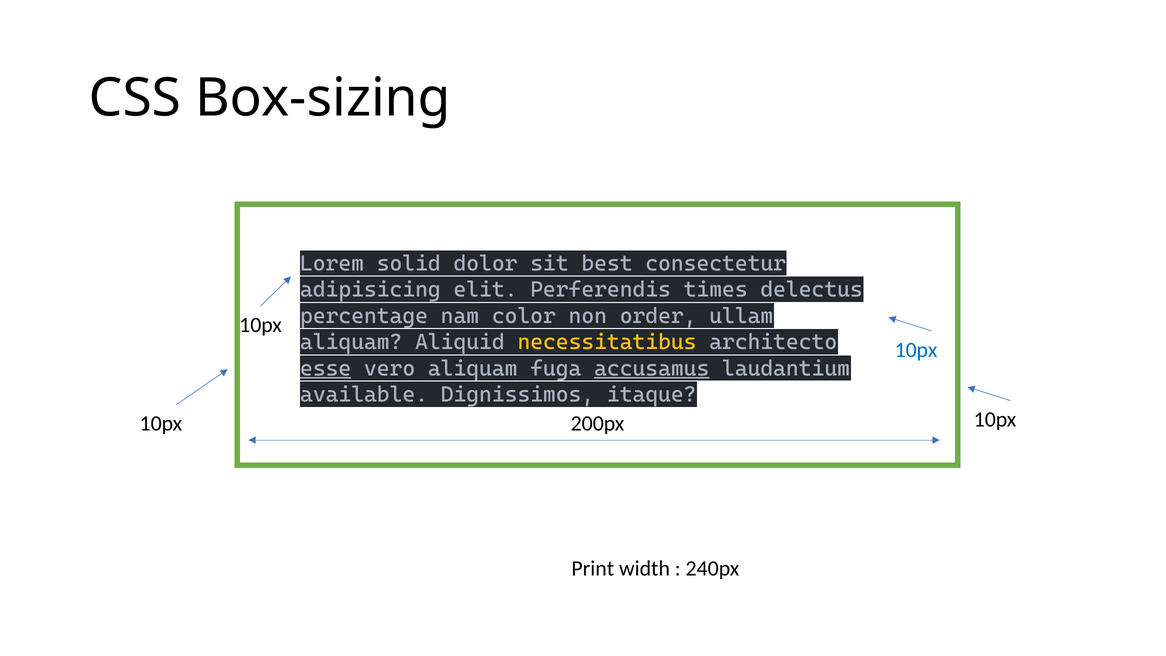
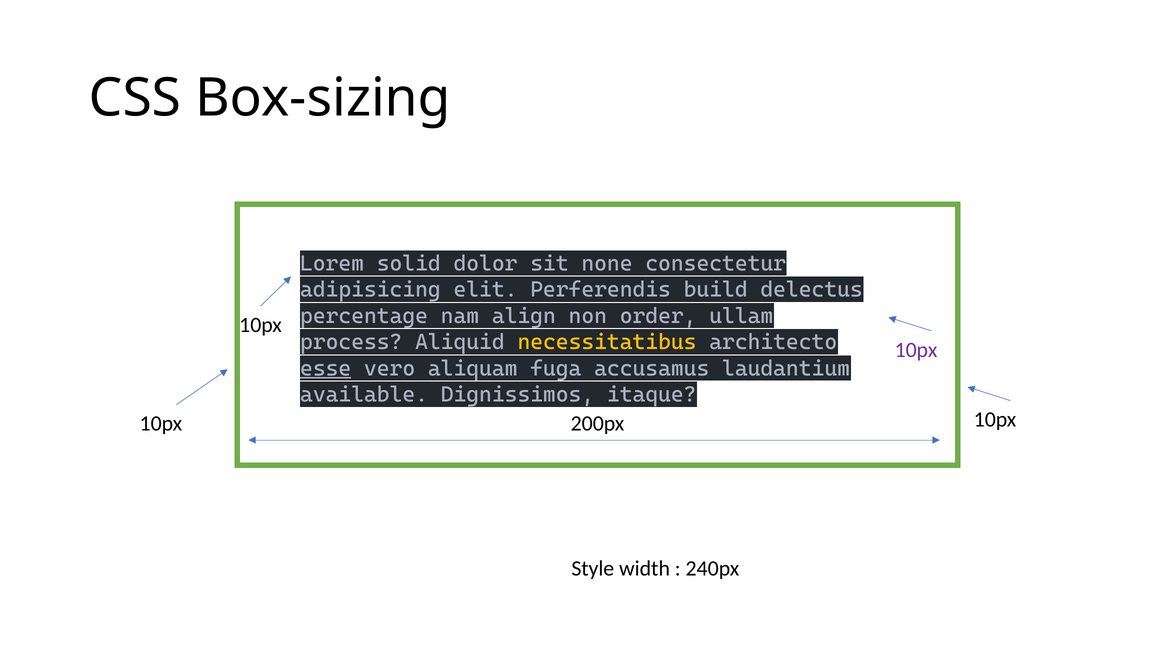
best: best -> none
times: times -> build
color: color -> align
aliquam at (351, 342): aliquam -> process
10px at (916, 350) colour: blue -> purple
accusamus underline: present -> none
Print: Print -> Style
